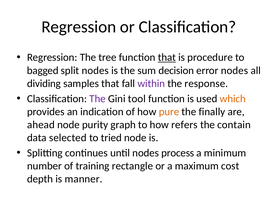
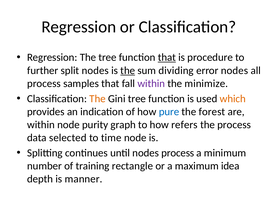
bagged: bagged -> further
the at (128, 70) underline: none -> present
decision: decision -> dividing
dividing at (44, 83): dividing -> process
response: response -> minimize
The at (98, 98) colour: purple -> orange
Gini tool: tool -> tree
pure colour: orange -> blue
finally: finally -> forest
ahead at (41, 124): ahead -> within
the contain: contain -> process
tried: tried -> time
cost: cost -> idea
